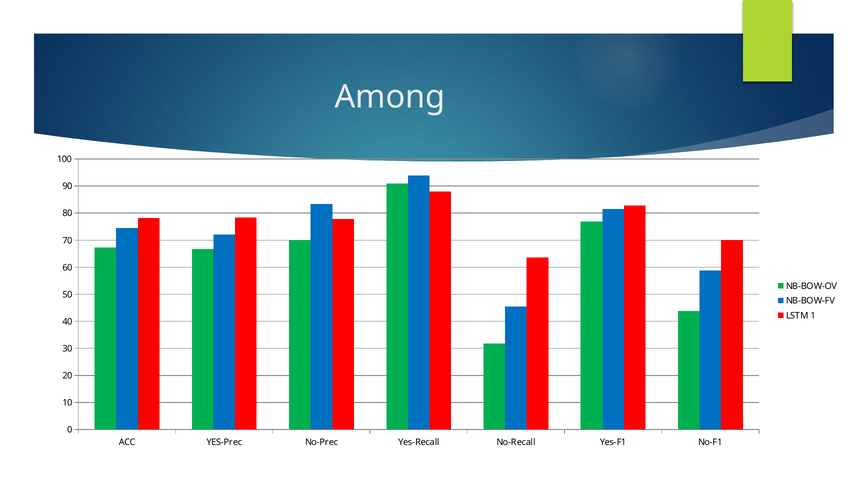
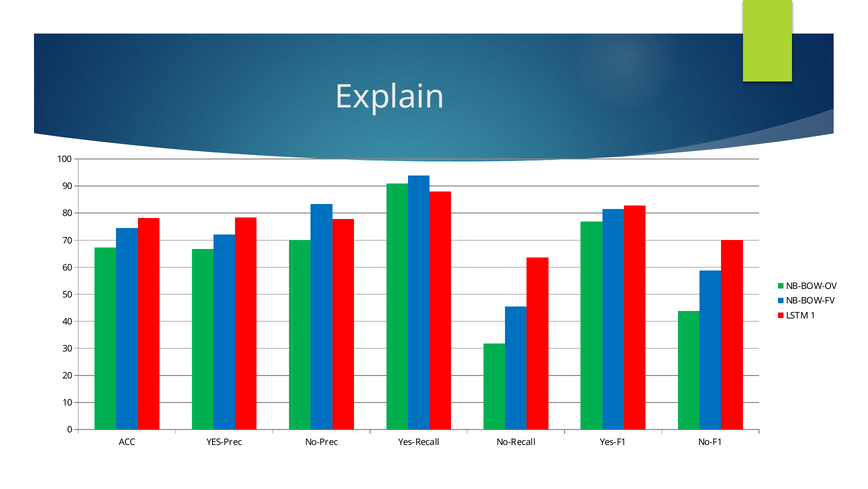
Among: Among -> Explain
